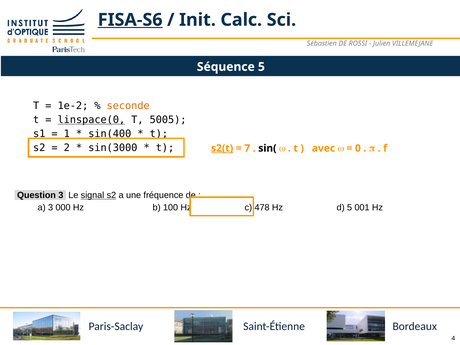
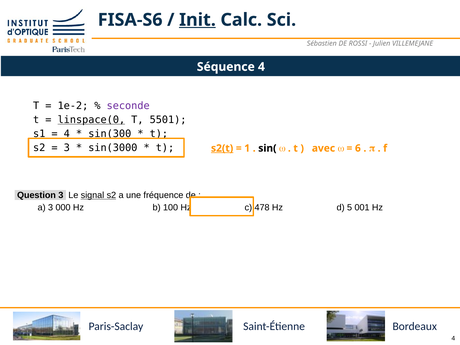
FISA-S6 underline: present -> none
Init underline: none -> present
Séquence 5: 5 -> 4
seconde colour: orange -> purple
5005: 5005 -> 5501
1 at (67, 134): 1 -> 4
sin(400: sin(400 -> sin(300
2 at (67, 148): 2 -> 3
7: 7 -> 1
0: 0 -> 6
